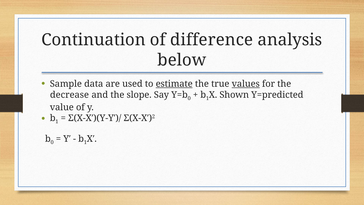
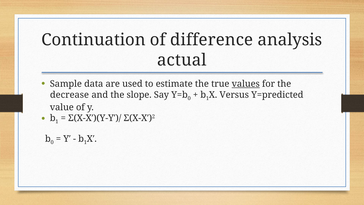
below: below -> actual
estimate underline: present -> none
Shown: Shown -> Versus
